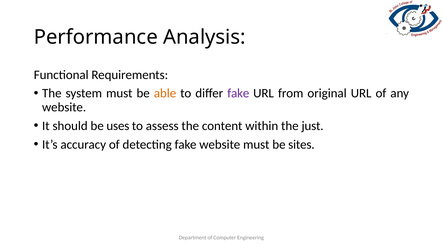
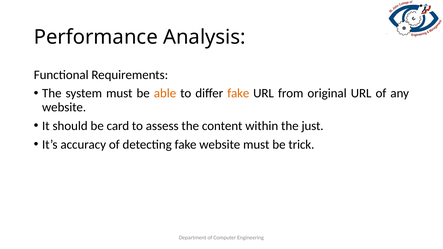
fake at (238, 93) colour: purple -> orange
uses: uses -> card
sites: sites -> trick
